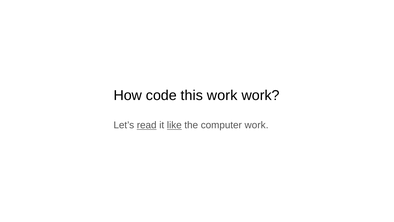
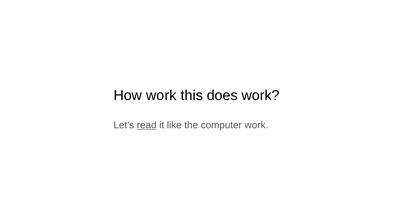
How code: code -> work
this work: work -> does
like underline: present -> none
